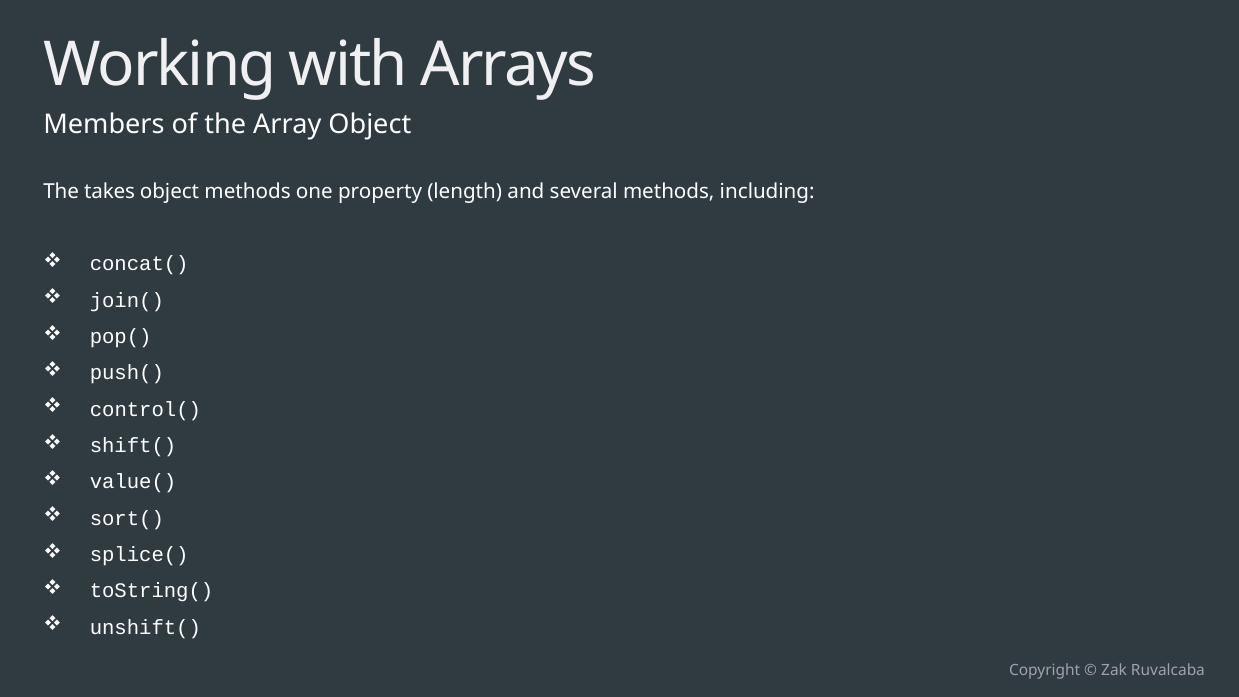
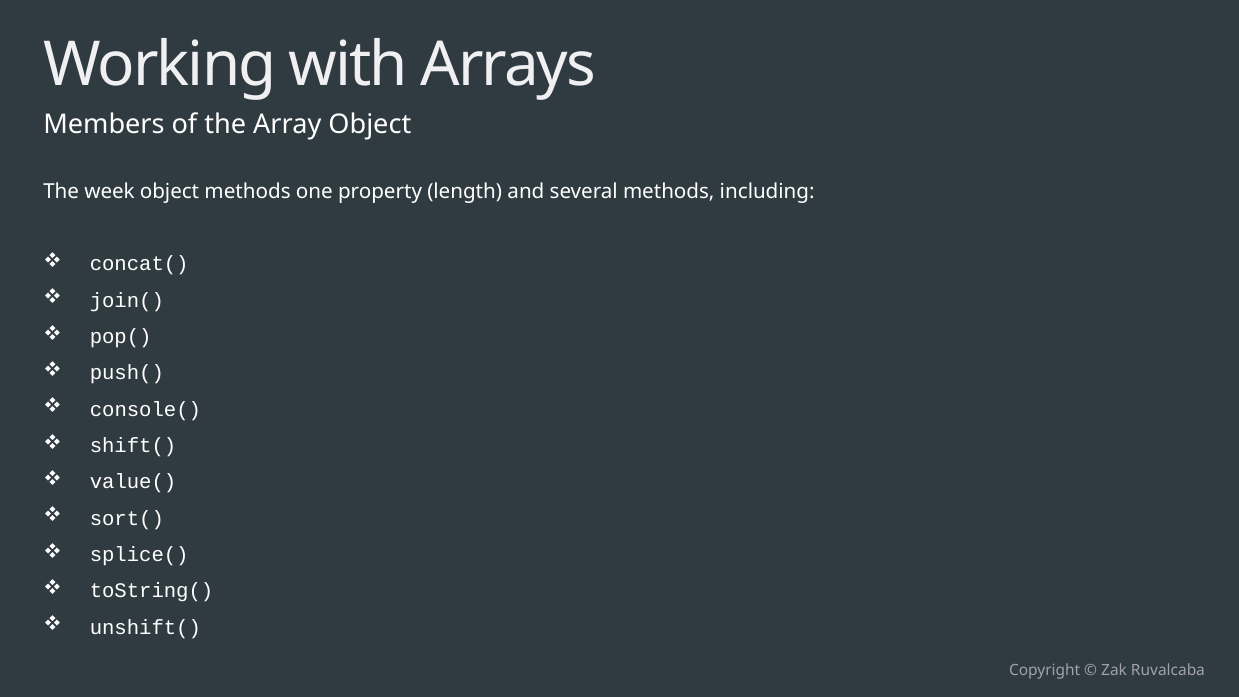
takes: takes -> week
control(: control( -> console(
